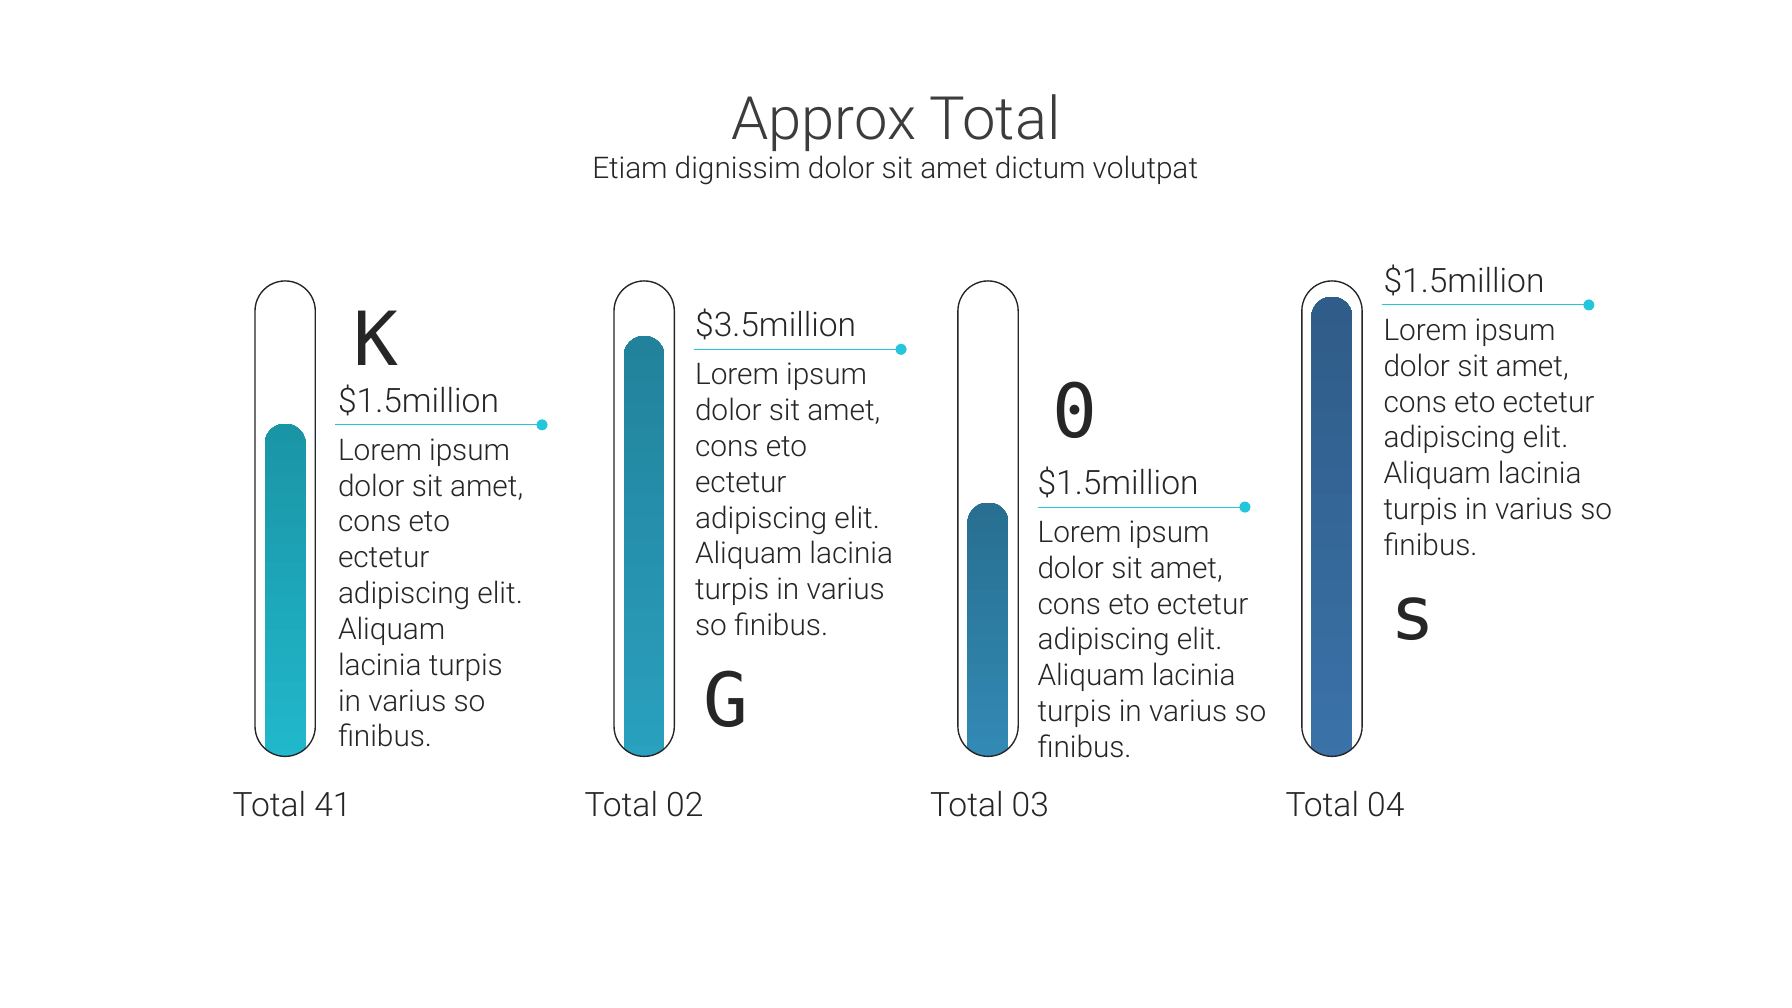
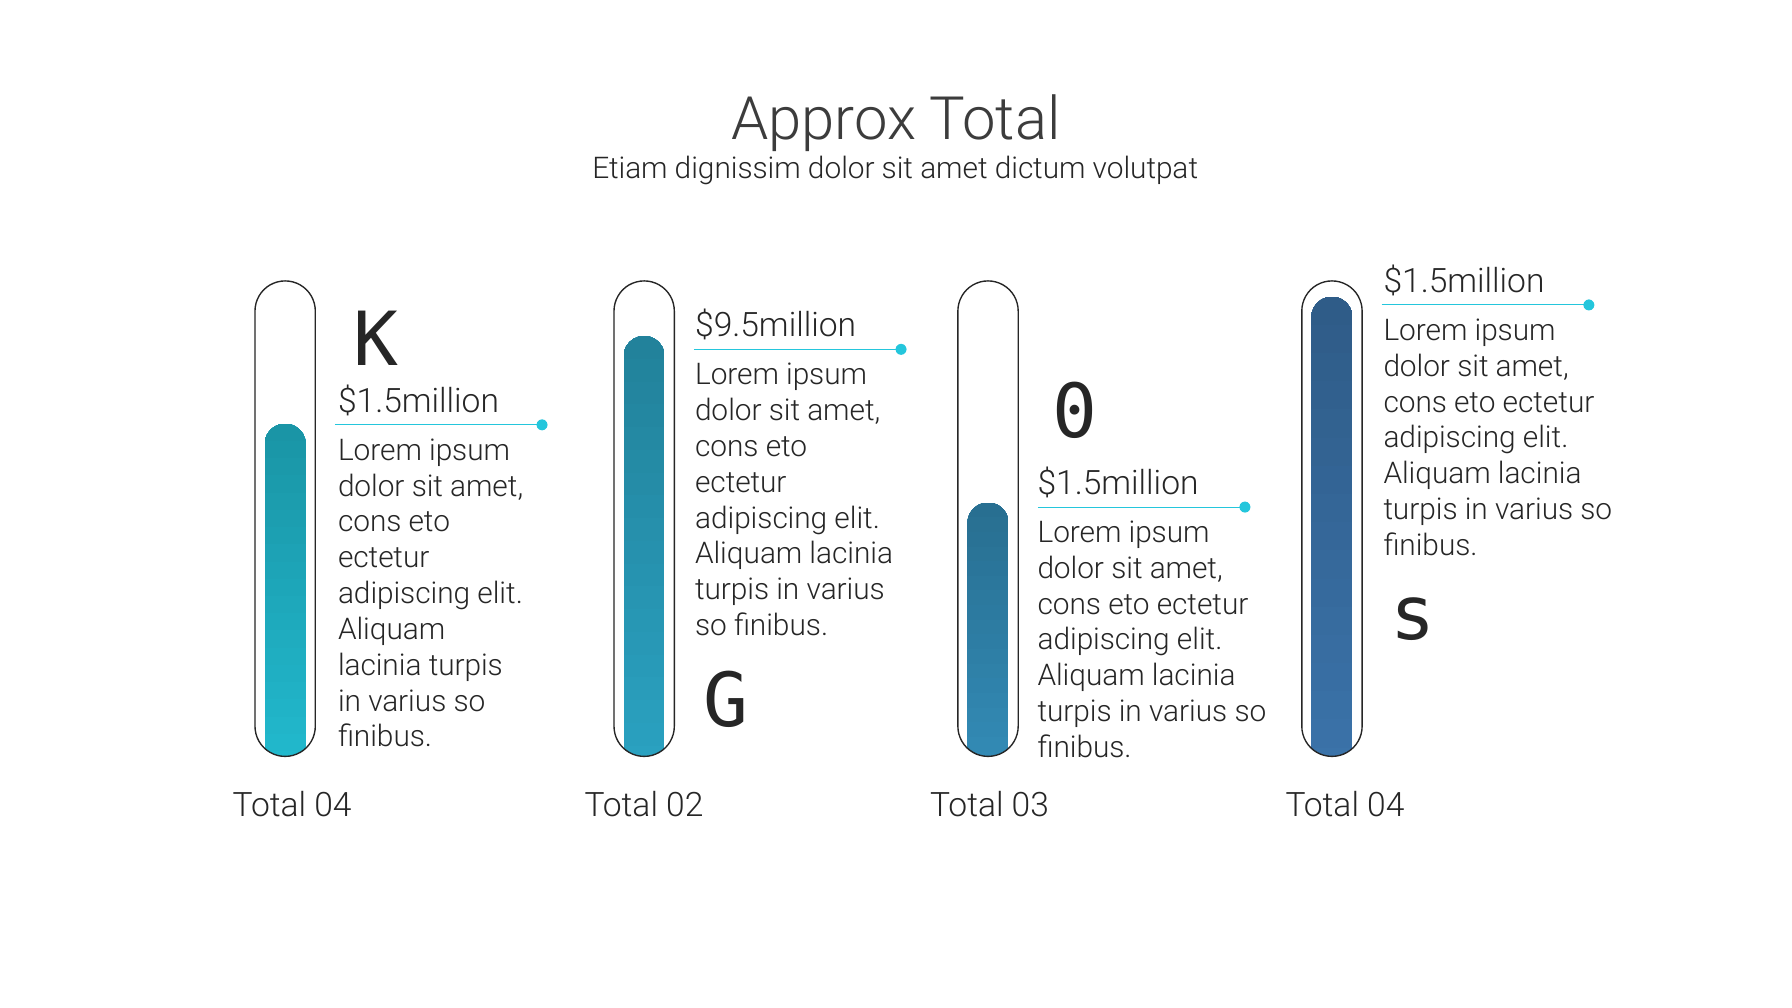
$3.5million: $3.5million -> $9.5million
41 at (333, 806): 41 -> 04
